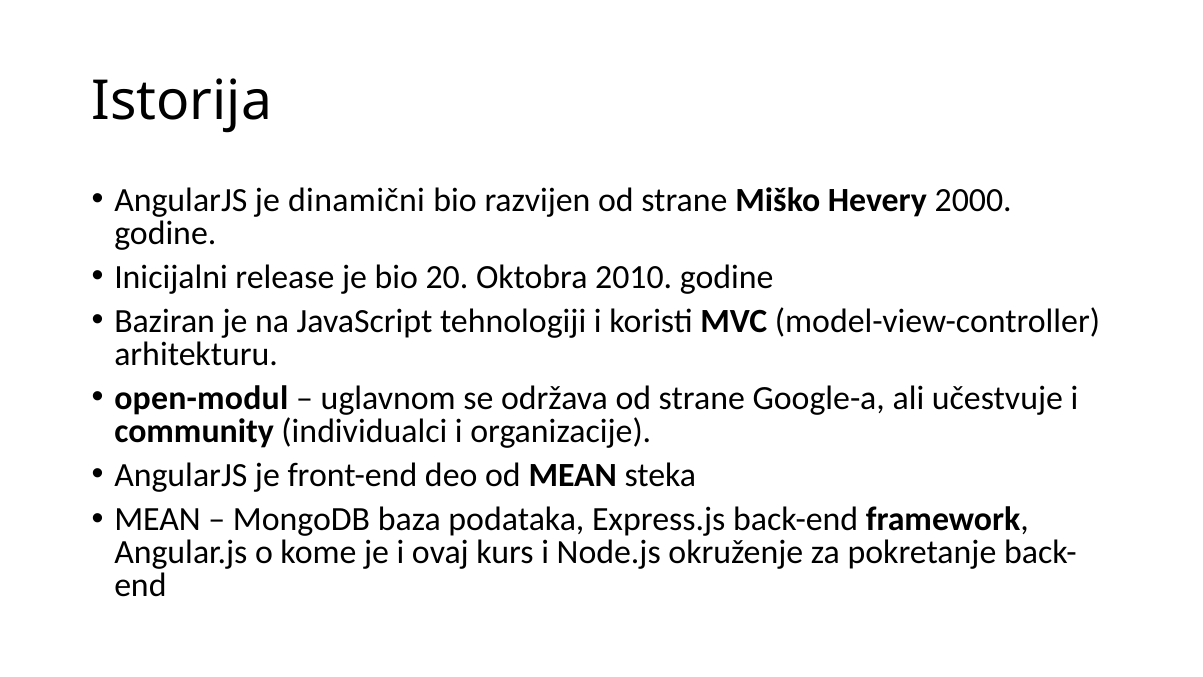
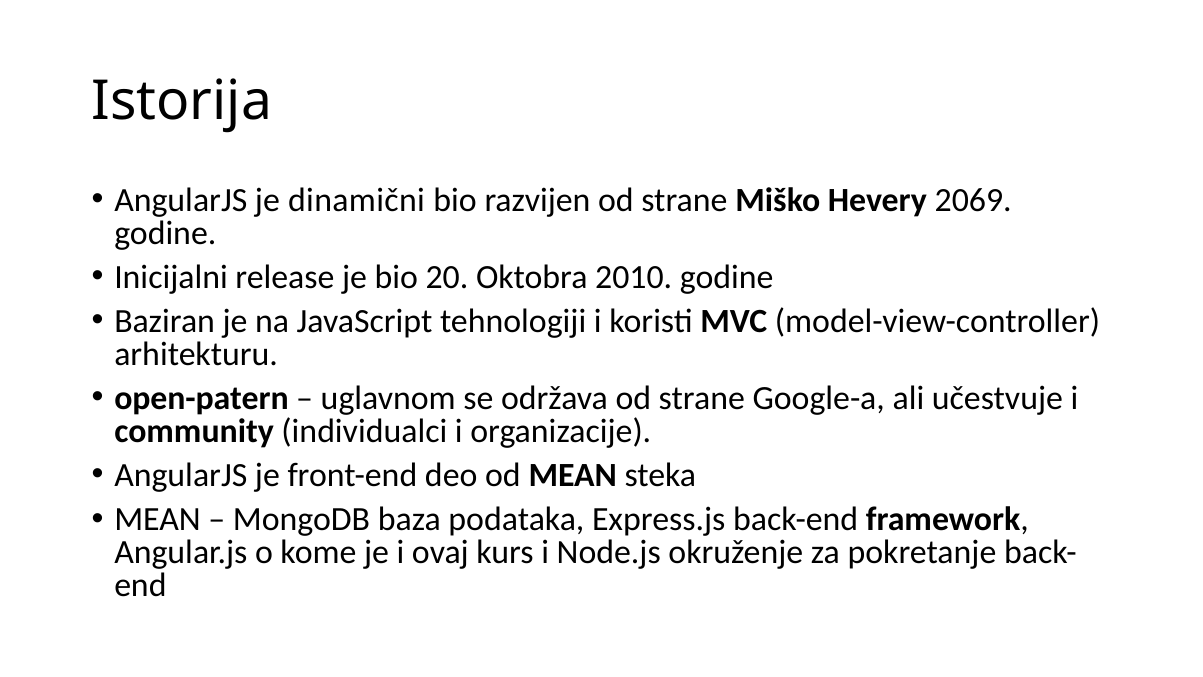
2000: 2000 -> 2069
open-modul: open-modul -> open-patern
